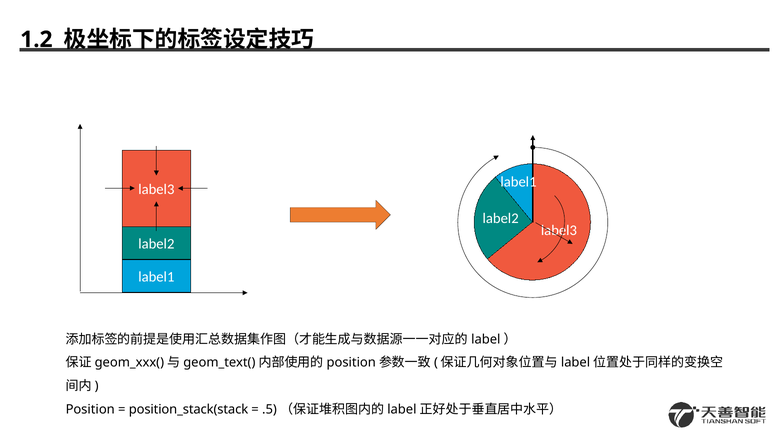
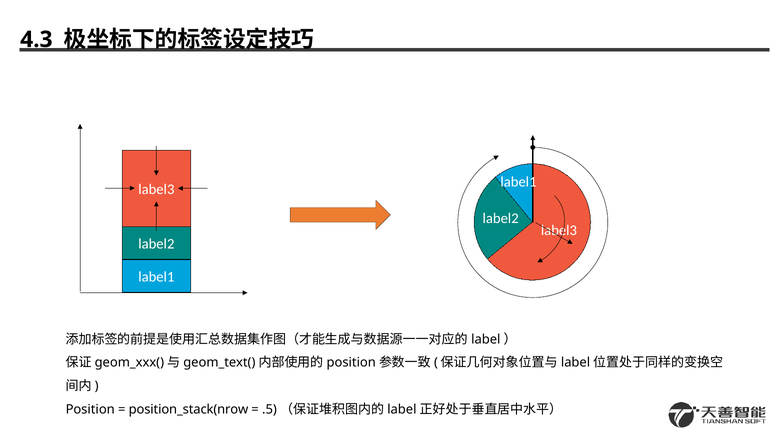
1.2: 1.2 -> 4.3
position_stack(stack: position_stack(stack -> position_stack(nrow
